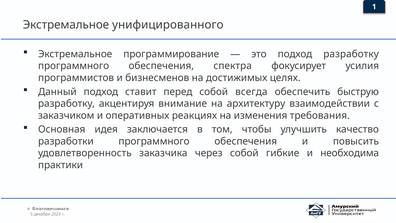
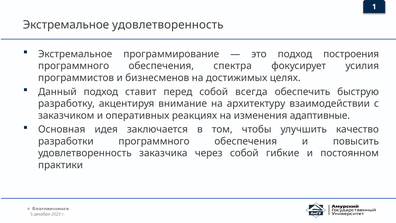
Экстремальное унифицированного: унифицированного -> удовлетворенность
подход разработку: разработку -> построения
требования: требования -> адаптивные
необходима: необходима -> постоянном
